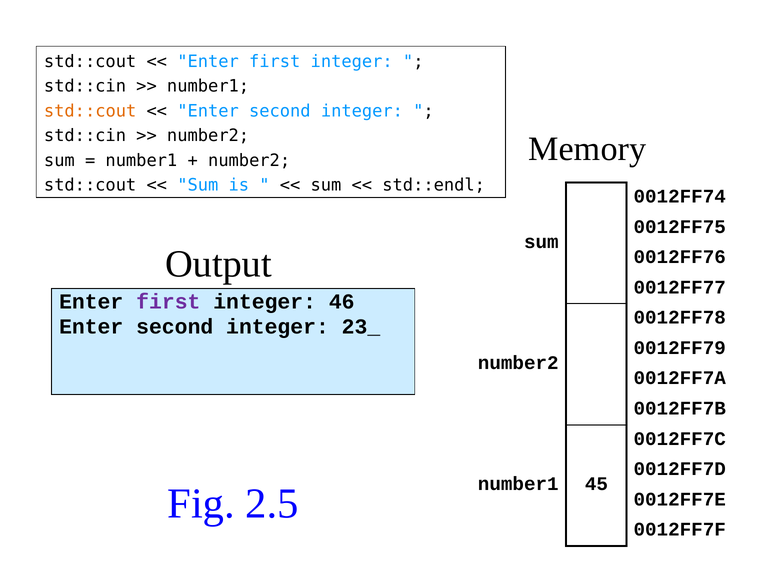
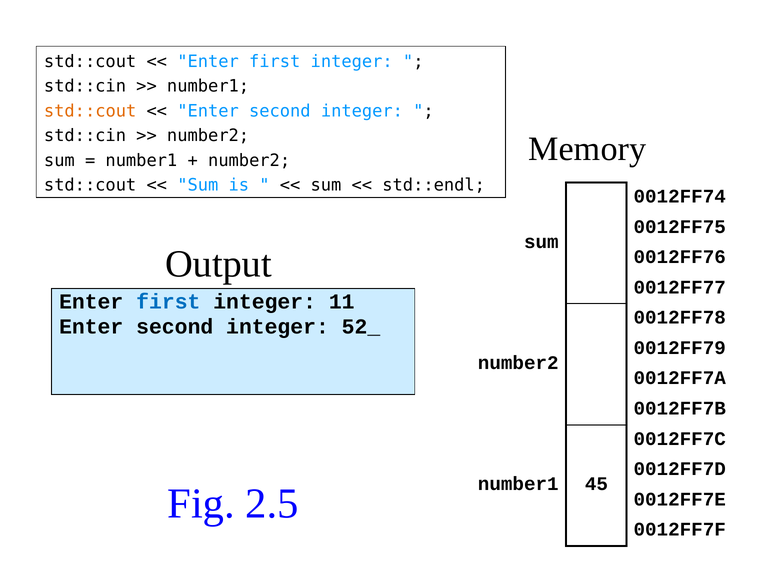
first at (168, 302) colour: purple -> blue
46: 46 -> 11
23_: 23_ -> 52_
